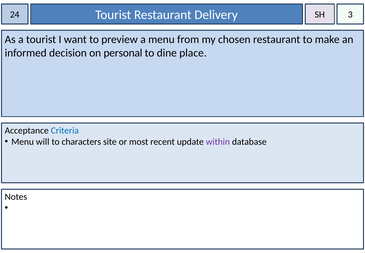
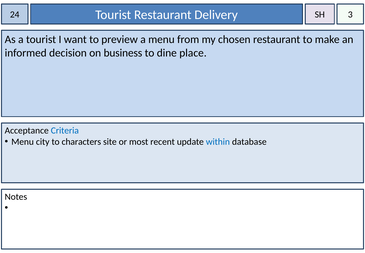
personal: personal -> business
will: will -> city
within colour: purple -> blue
